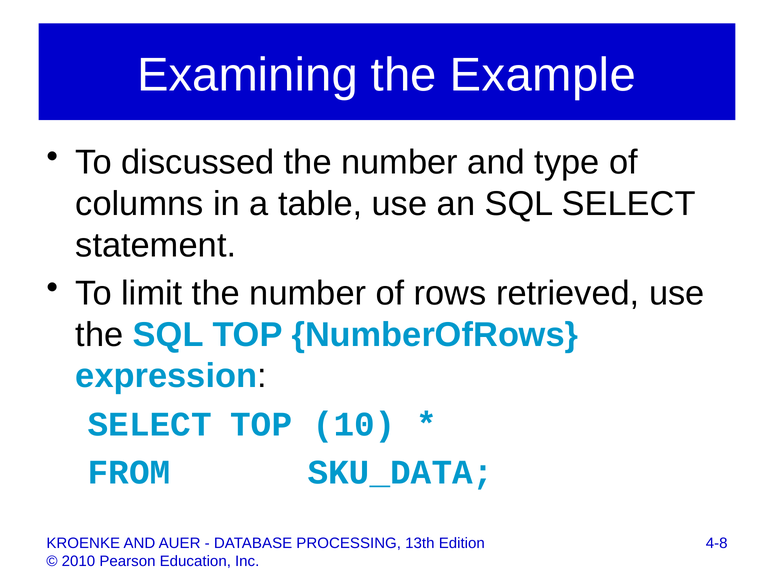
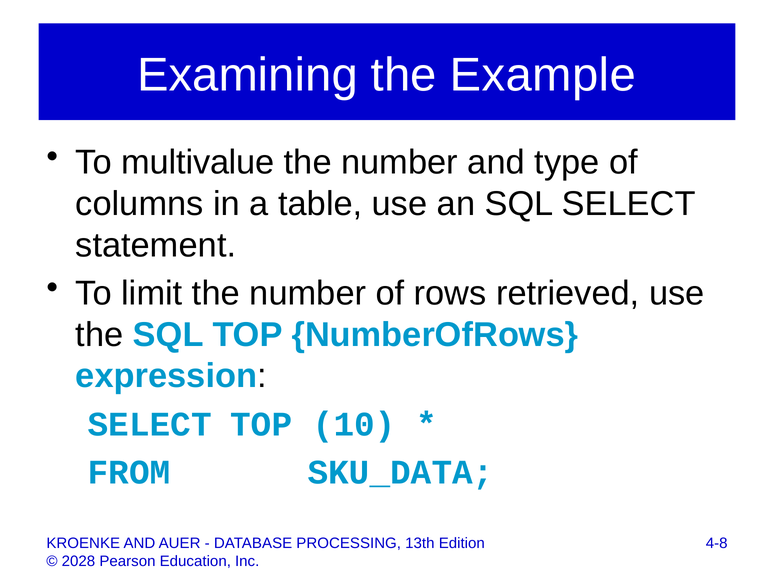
discussed: discussed -> multivalue
2010: 2010 -> 2028
